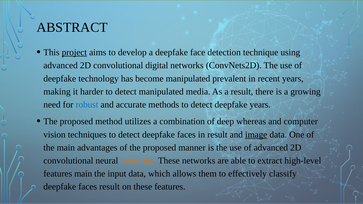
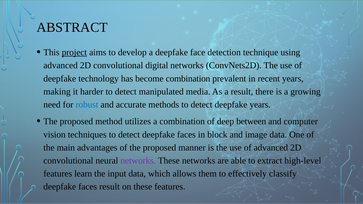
become manipulated: manipulated -> combination
whereas: whereas -> between
in result: result -> block
image underline: present -> none
networks at (138, 161) colour: orange -> purple
features main: main -> learn
